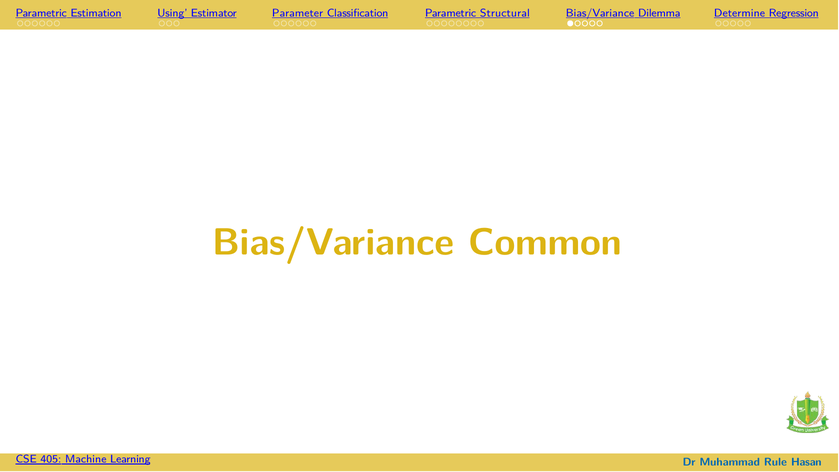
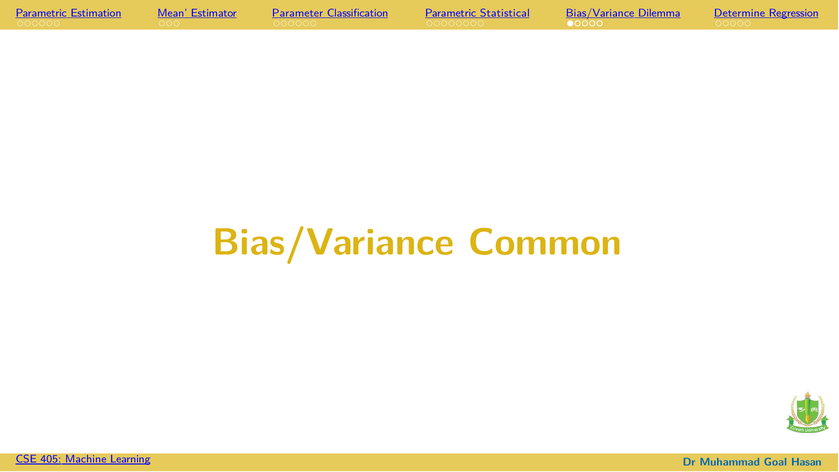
Using: Using -> Mean
Structural: Structural -> Statistical
Rule: Rule -> Goal
